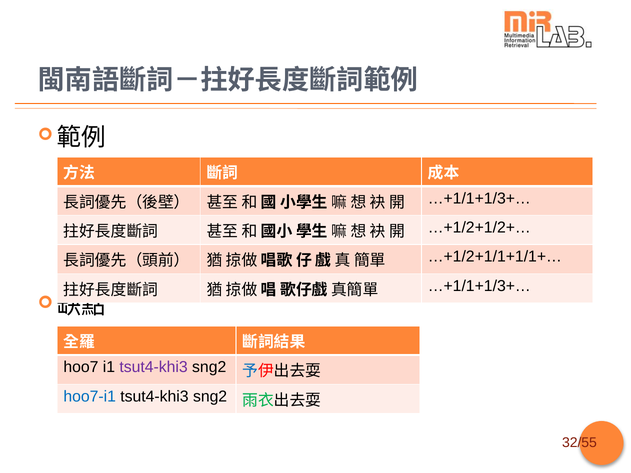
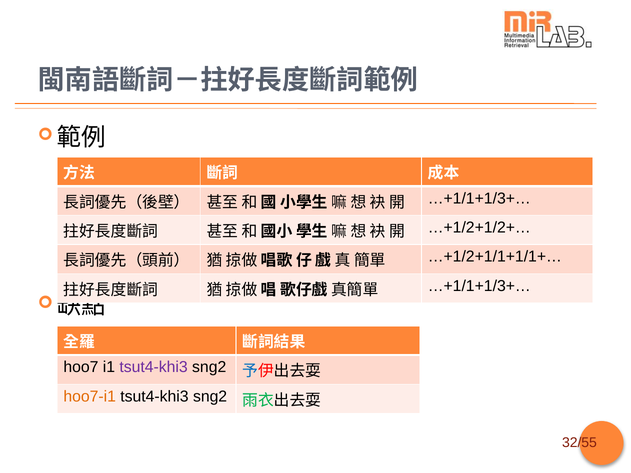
hoo7-i1 colour: blue -> orange
